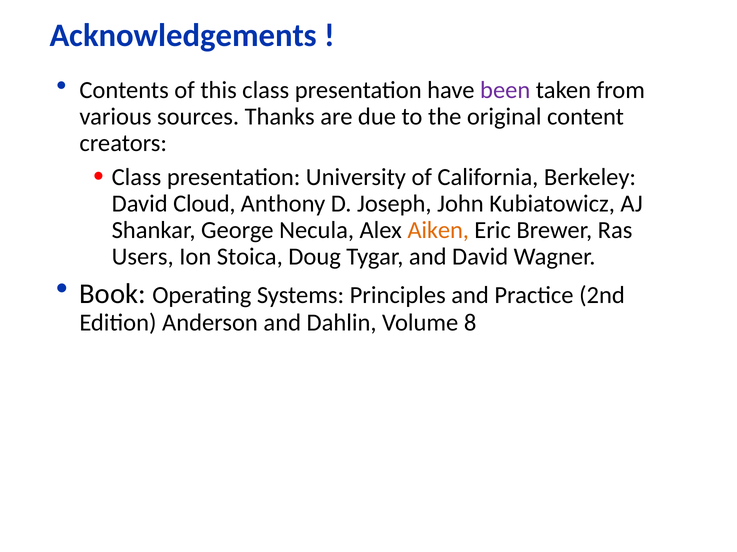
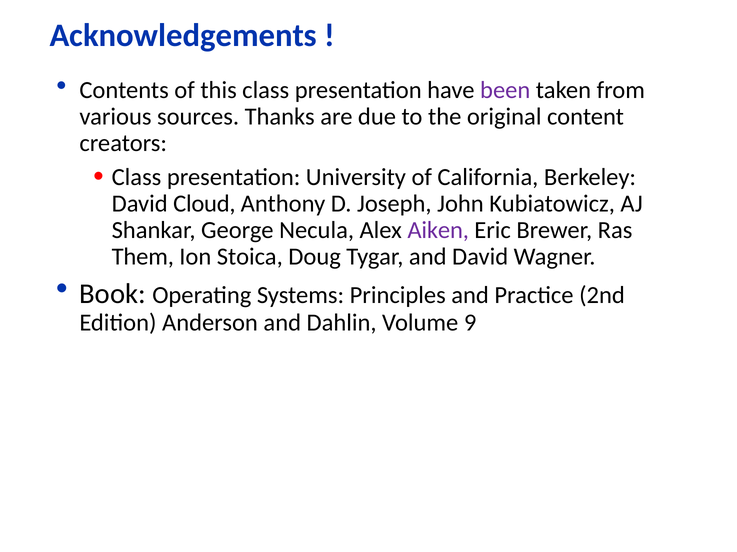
Aiken colour: orange -> purple
Users: Users -> Them
8: 8 -> 9
